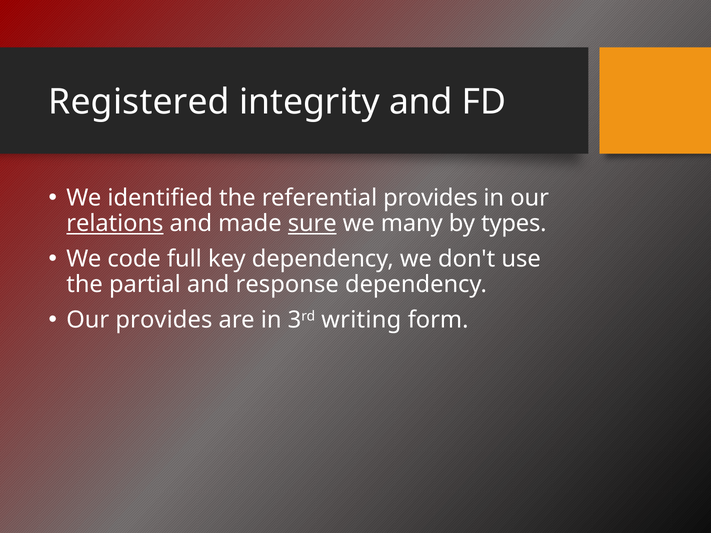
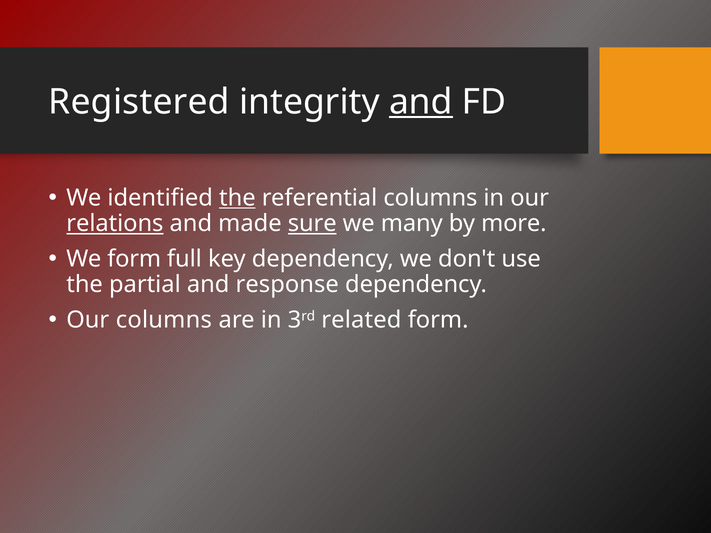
and at (421, 102) underline: none -> present
the at (237, 198) underline: none -> present
referential provides: provides -> columns
types: types -> more
We code: code -> form
Our provides: provides -> columns
writing: writing -> related
